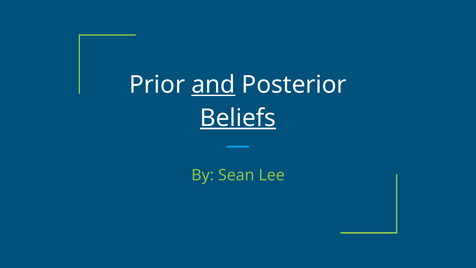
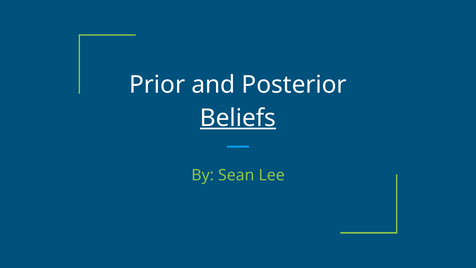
and underline: present -> none
